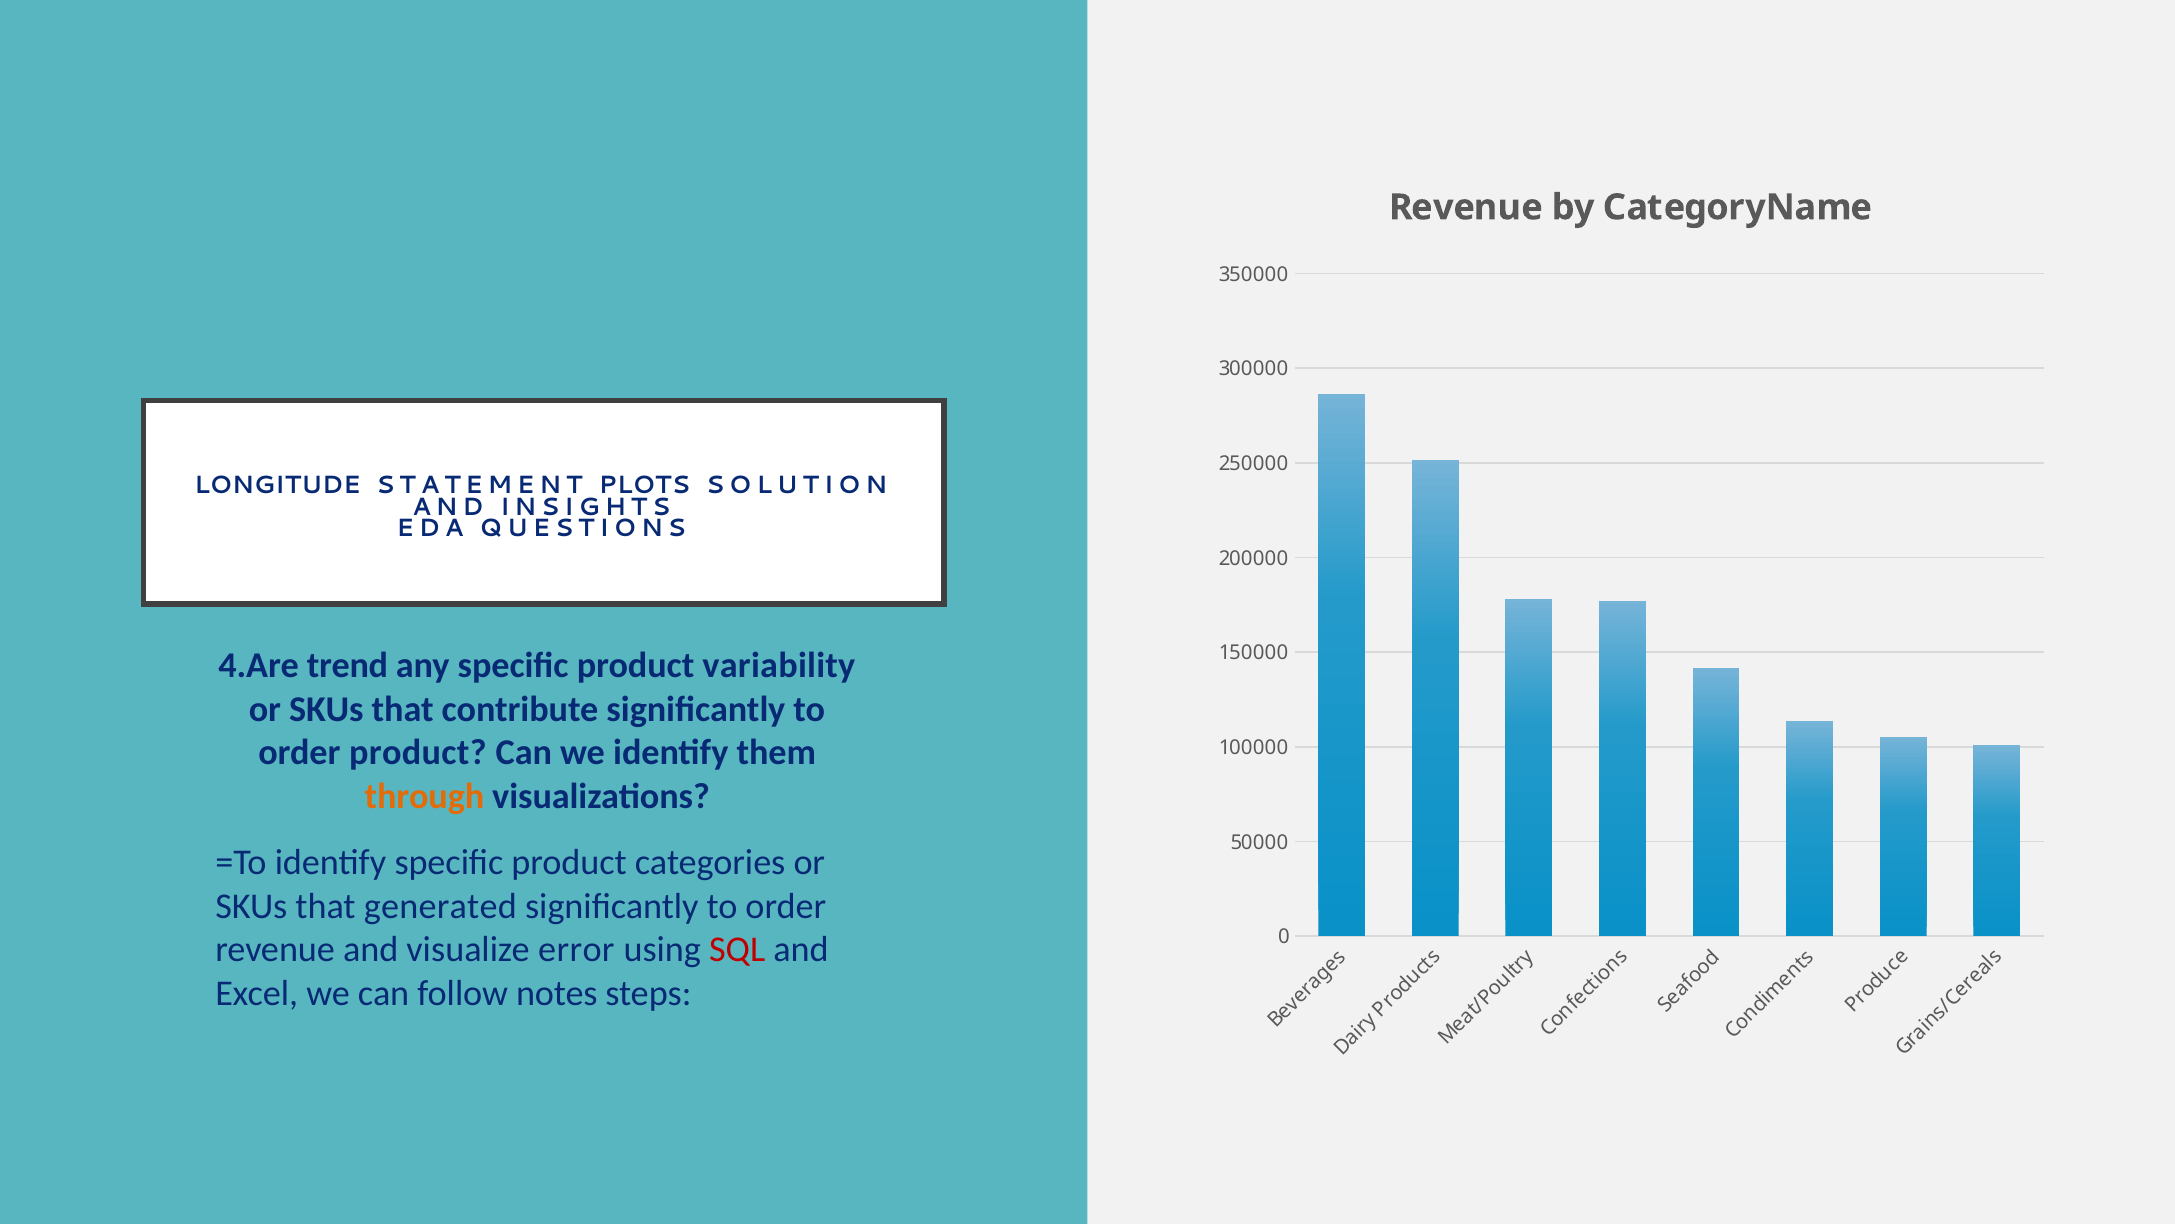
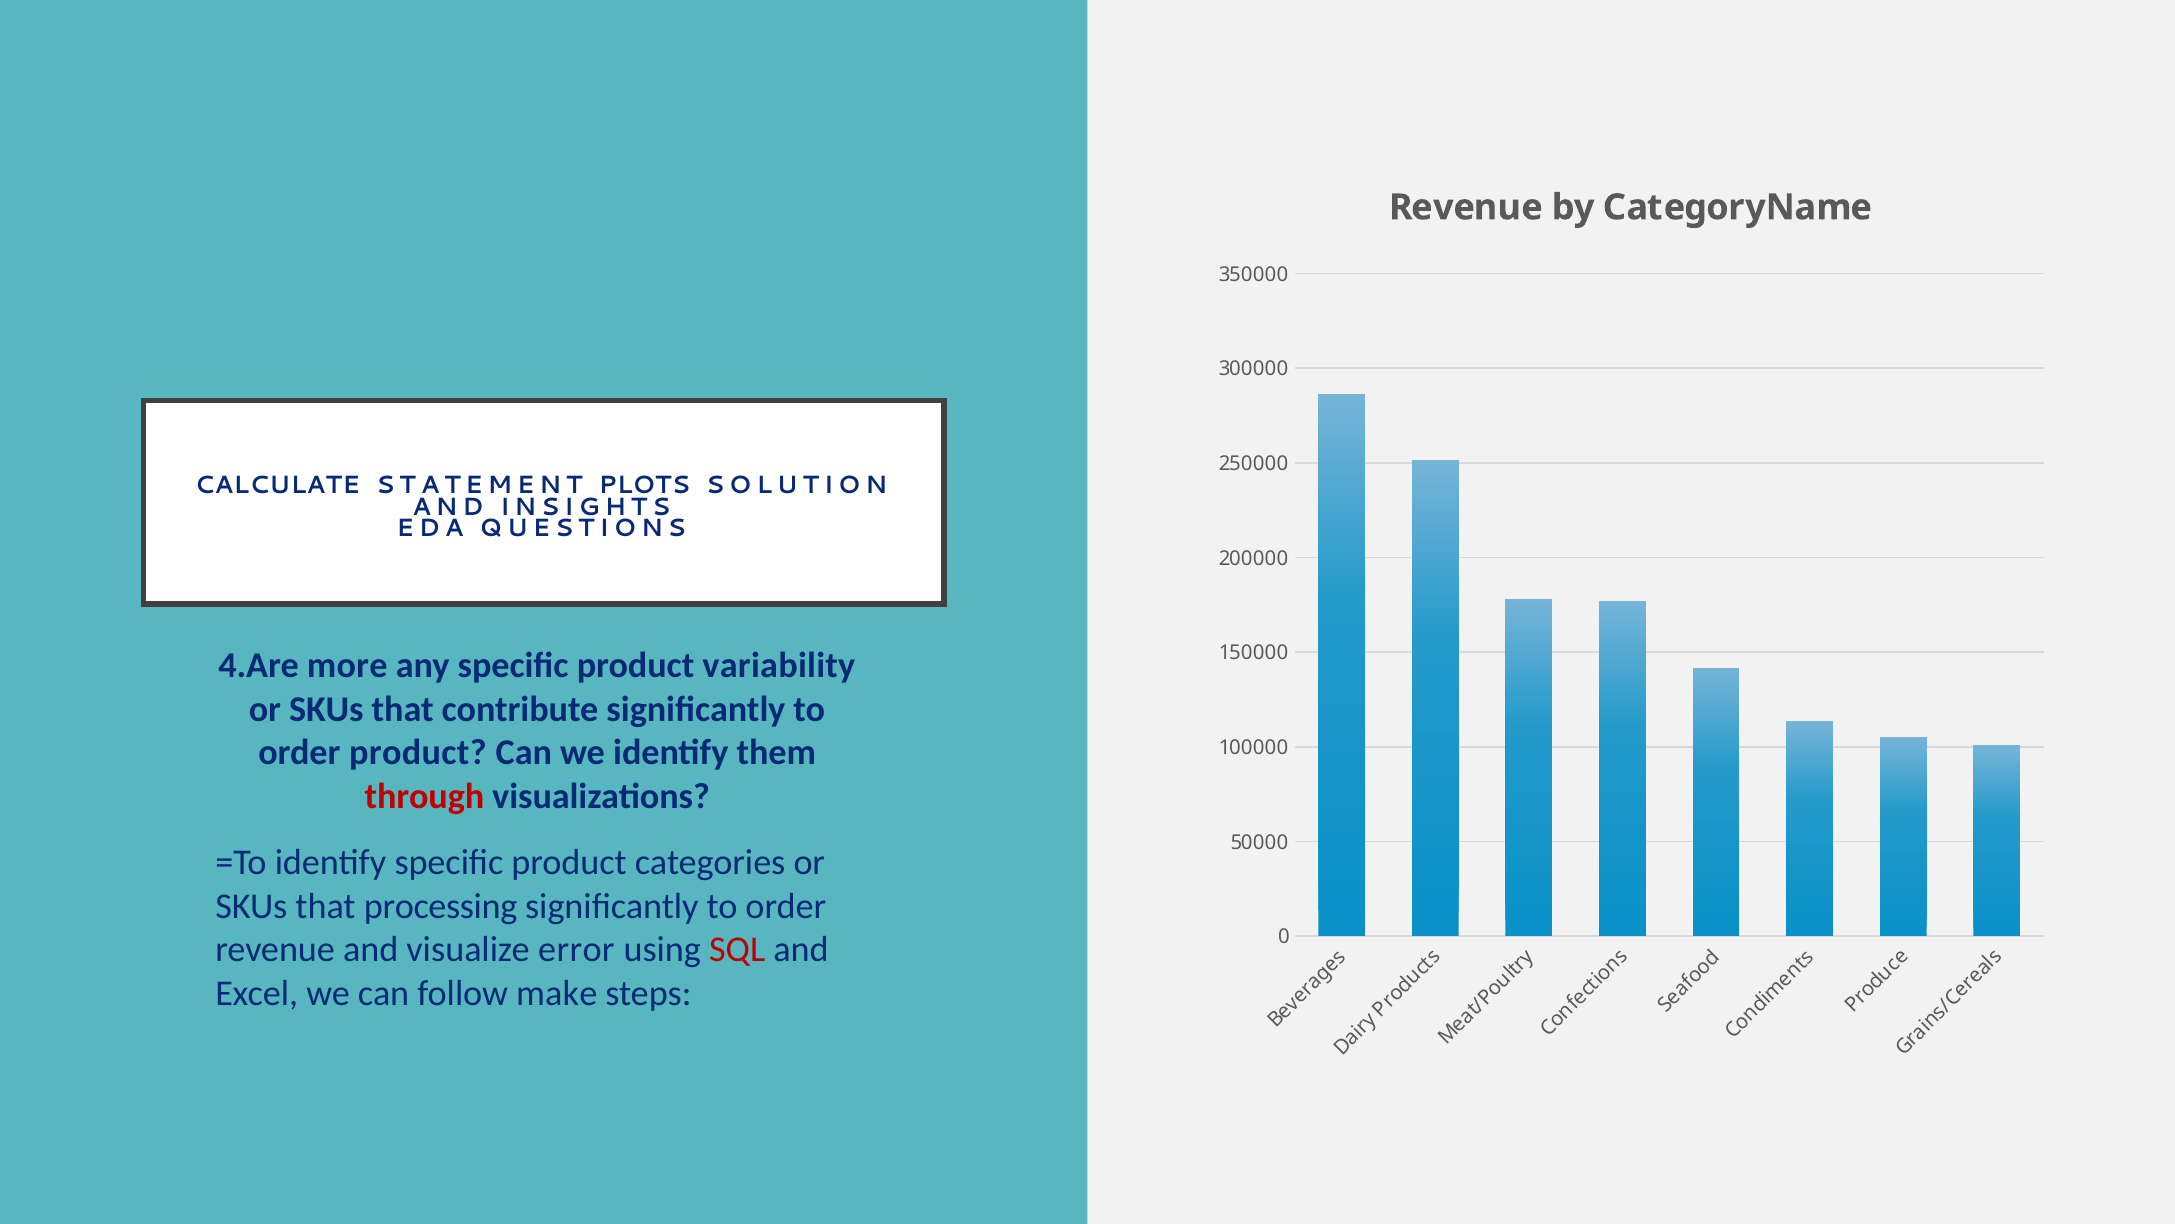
LONGITUDE: LONGITUDE -> CALCULATE
trend: trend -> more
through colour: orange -> red
generated: generated -> processing
notes: notes -> make
